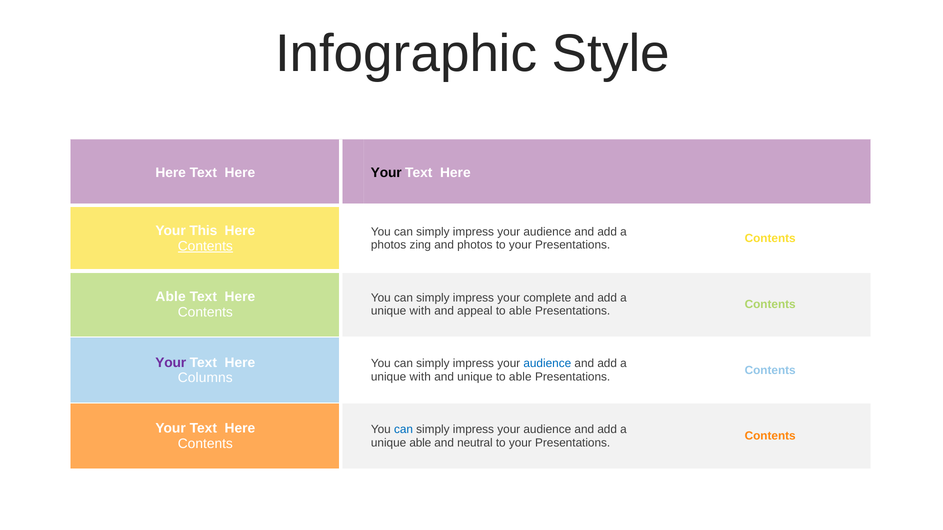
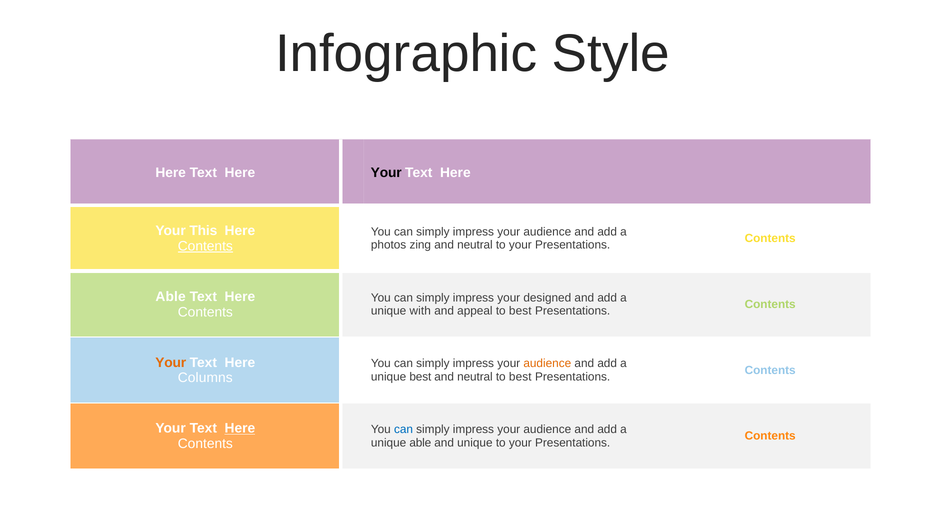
zing and photos: photos -> neutral
complete: complete -> designed
appeal to able: able -> best
Your at (171, 363) colour: purple -> orange
audience at (547, 364) colour: blue -> orange
with at (420, 377): with -> best
unique at (475, 377): unique -> neutral
able at (520, 377): able -> best
Here at (240, 429) underline: none -> present
and neutral: neutral -> unique
